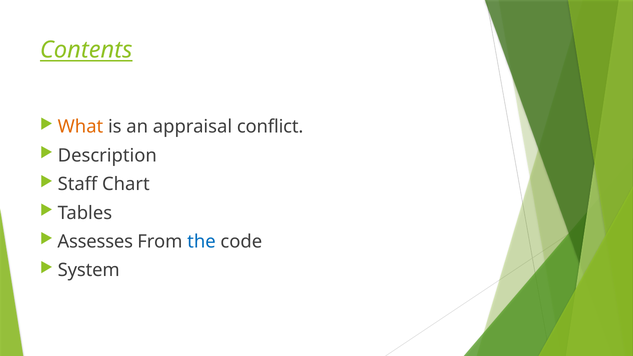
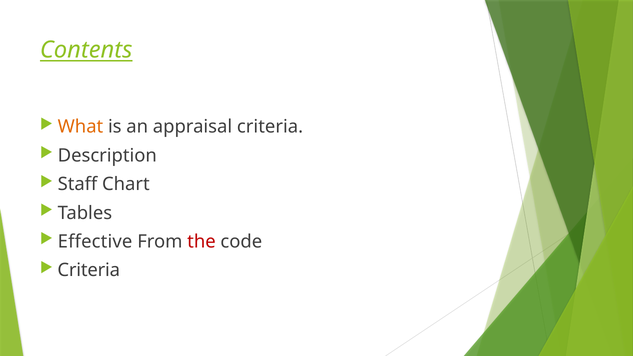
appraisal conflict: conflict -> criteria
Assesses: Assesses -> Effective
the colour: blue -> red
System at (89, 270): System -> Criteria
